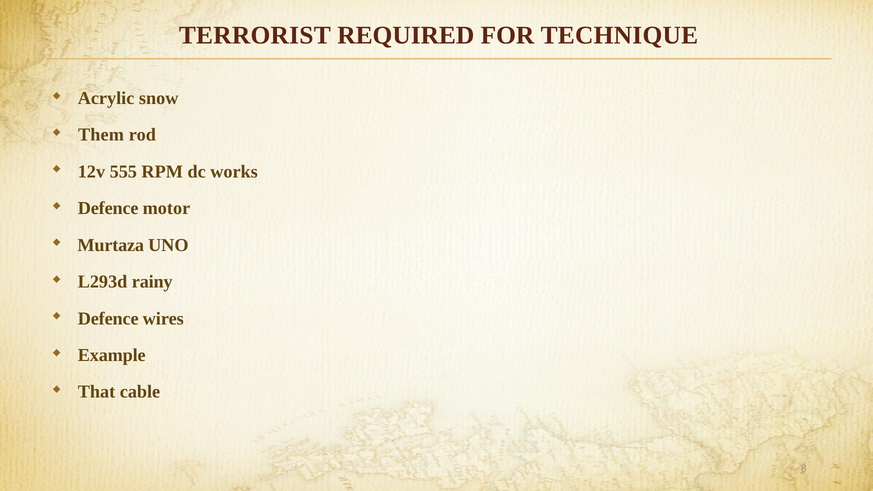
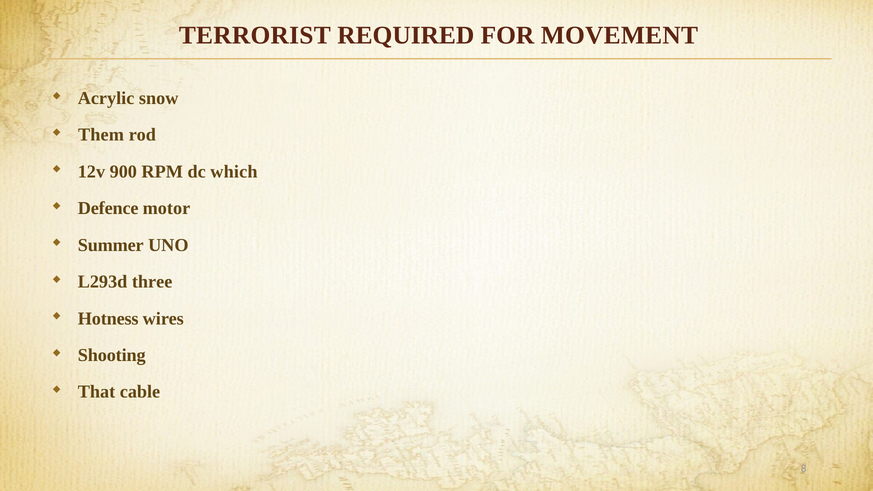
TECHNIQUE: TECHNIQUE -> MOVEMENT
555: 555 -> 900
works: works -> which
Murtaza: Murtaza -> Summer
rainy: rainy -> three
Defence at (108, 319): Defence -> Hotness
Example: Example -> Shooting
